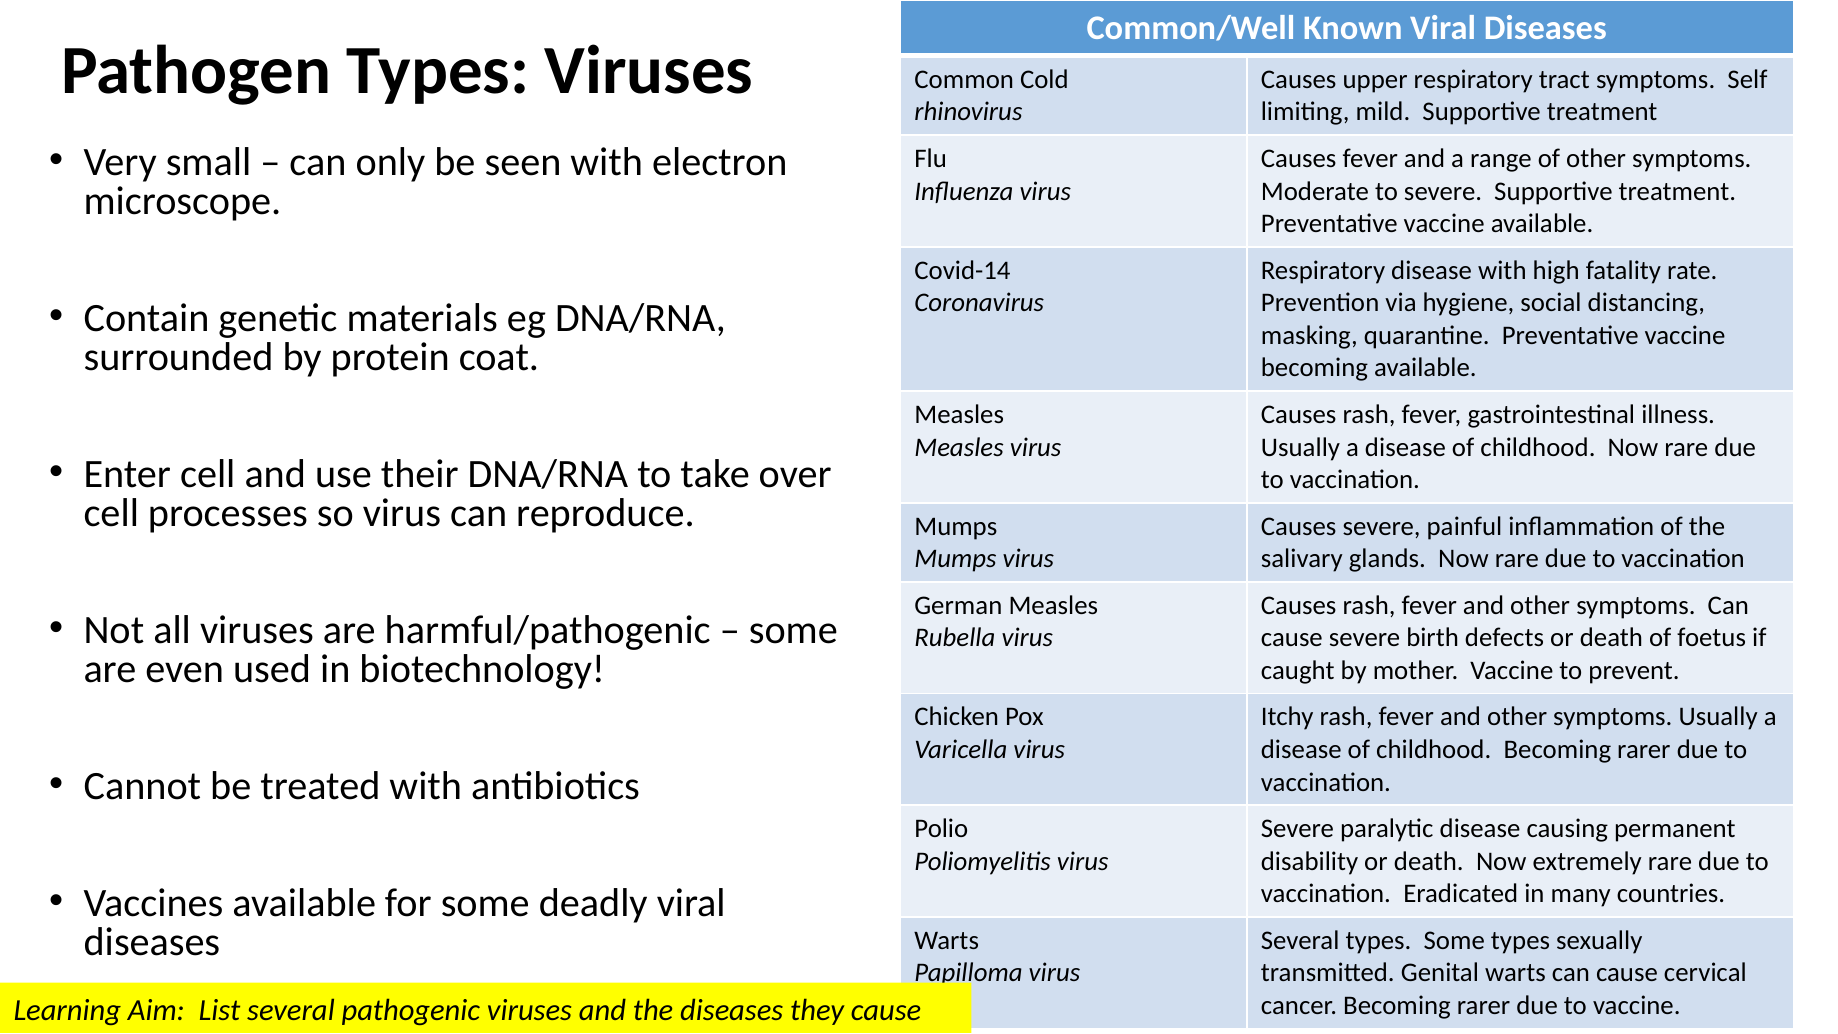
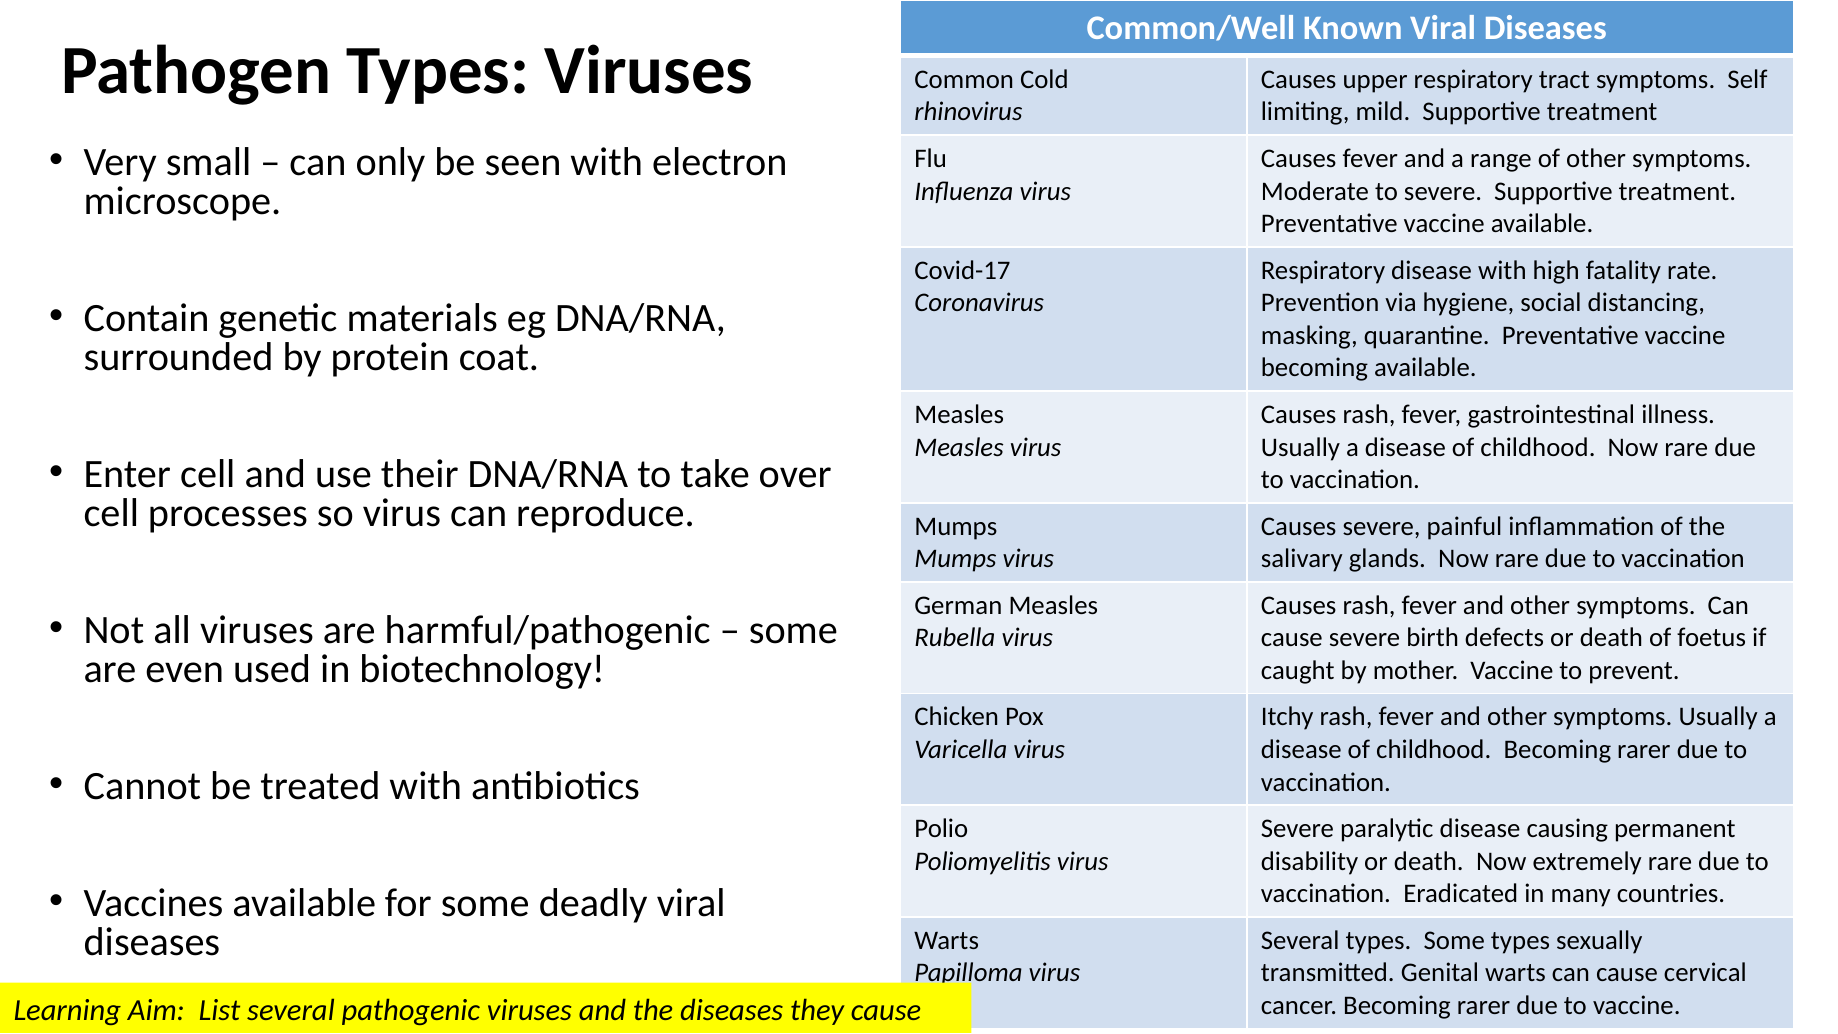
Covid-14: Covid-14 -> Covid-17
